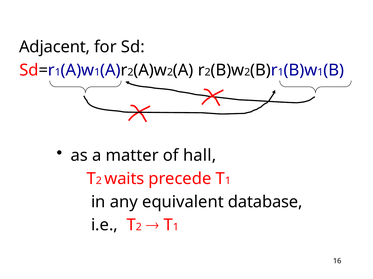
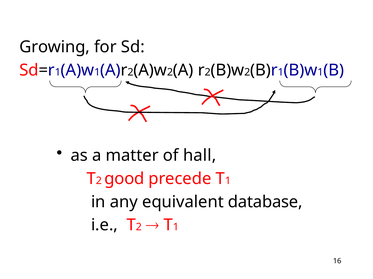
Adjacent: Adjacent -> Growing
waits: waits -> good
